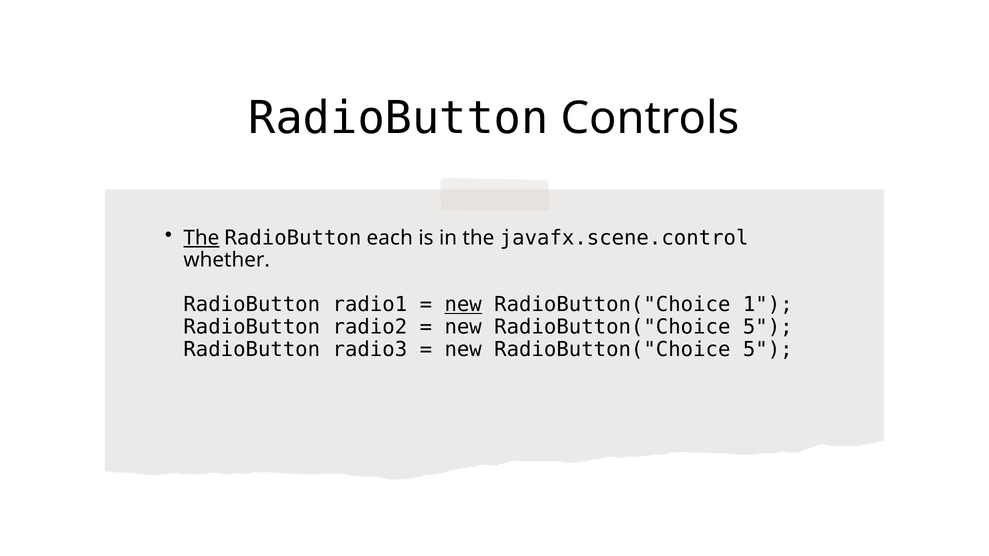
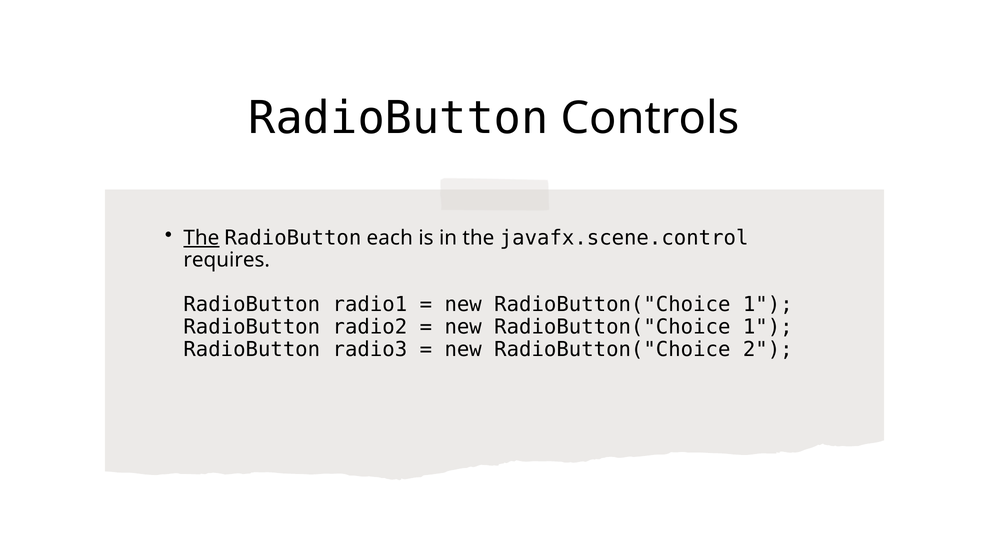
whether: whether -> requires
new at (463, 305) underline: present -> none
5 at (768, 327): 5 -> 1
5 at (768, 349): 5 -> 2
